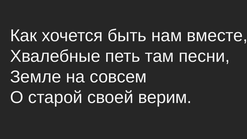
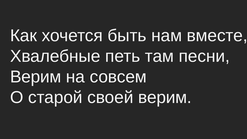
Земле at (36, 77): Земле -> Верим
